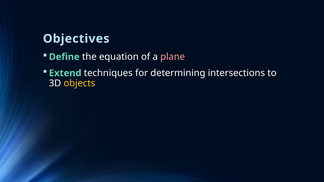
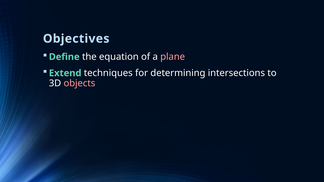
objects colour: yellow -> pink
